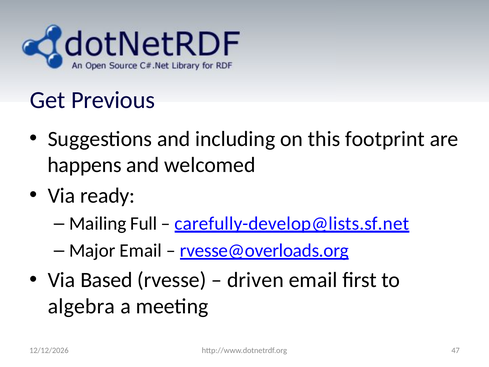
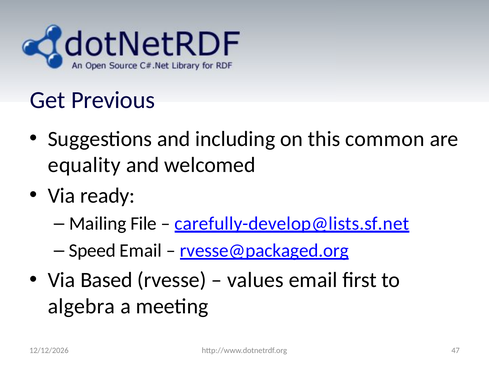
footprint: footprint -> common
happens: happens -> equality
Full: Full -> File
Major: Major -> Speed
rvesse@overloads.org: rvesse@overloads.org -> rvesse@packaged.org
driven: driven -> values
